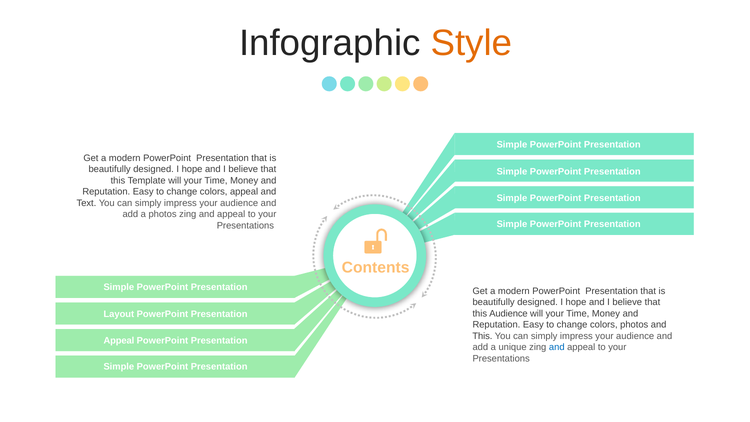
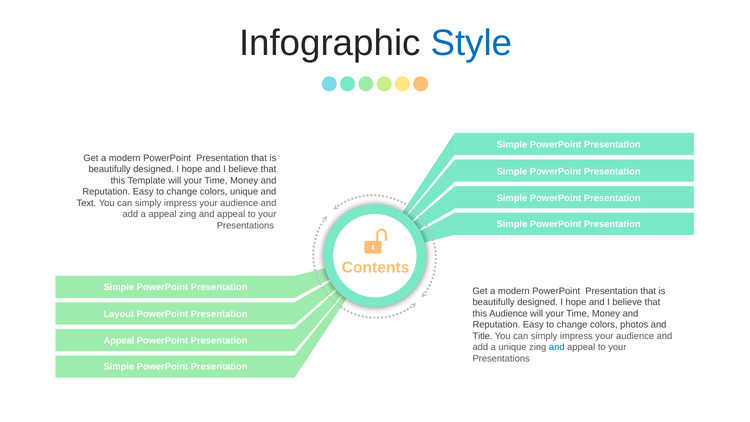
Style colour: orange -> blue
colors appeal: appeal -> unique
a photos: photos -> appeal
This at (482, 336): This -> Title
